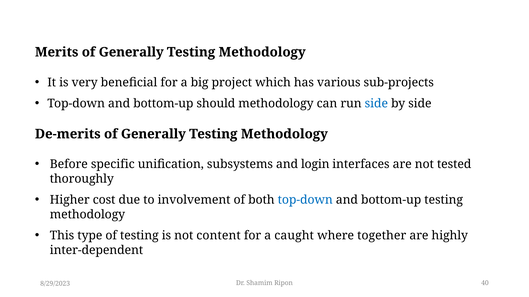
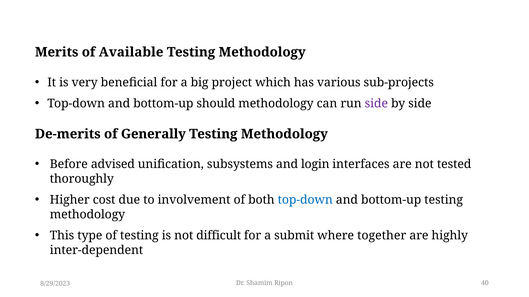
Merits of Generally: Generally -> Available
side at (376, 104) colour: blue -> purple
specific: specific -> advised
content: content -> difficult
caught: caught -> submit
